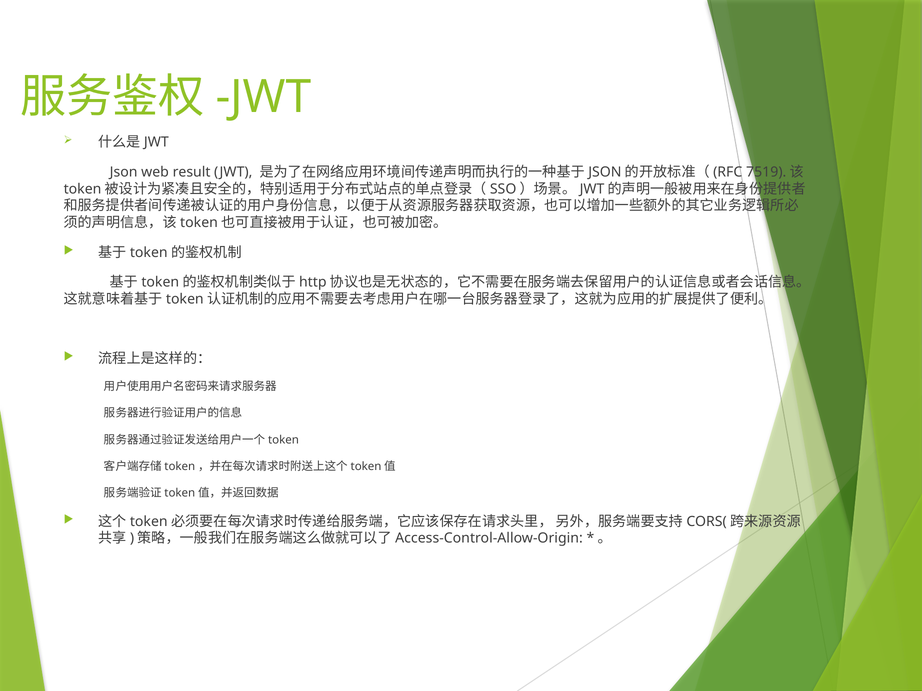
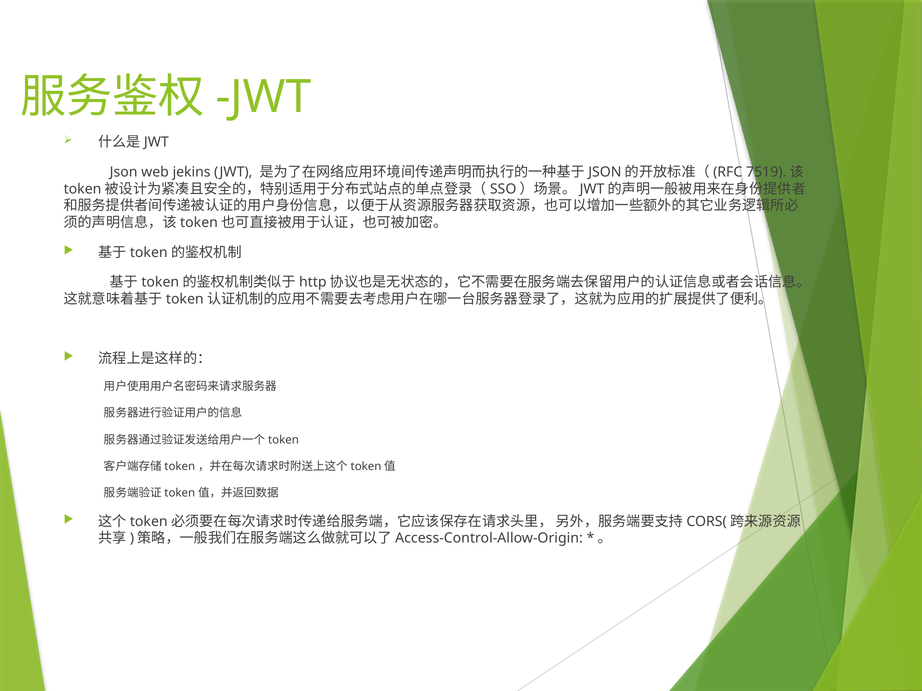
result: result -> jekins
